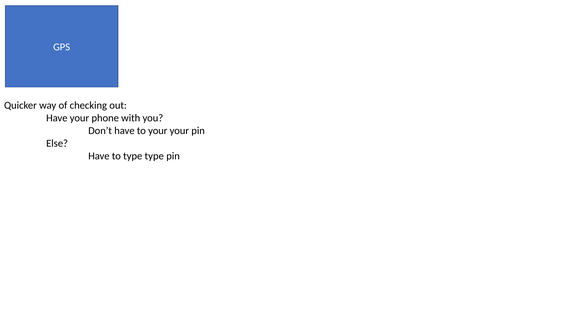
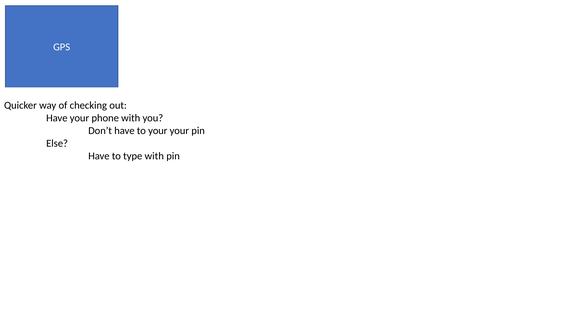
type type: type -> with
